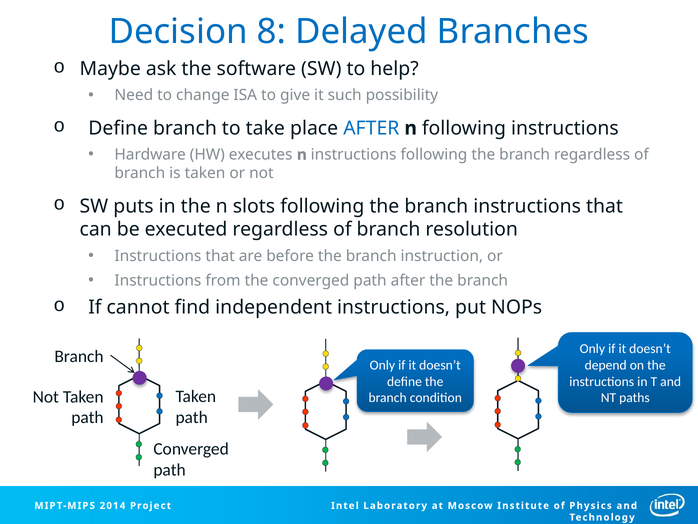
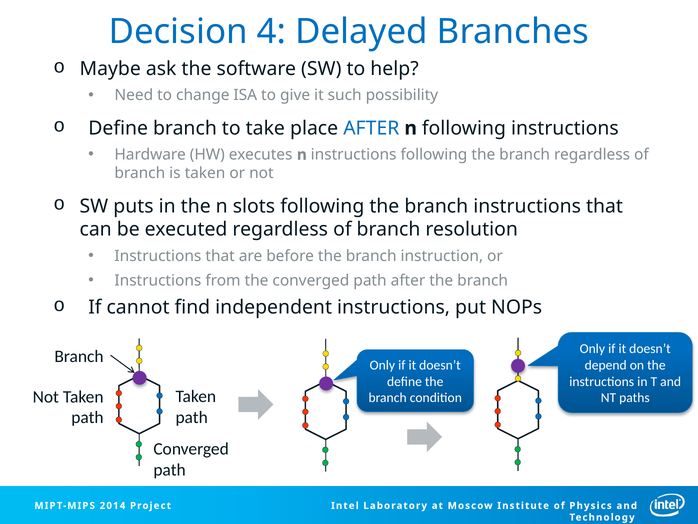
Decision 8: 8 -> 4
